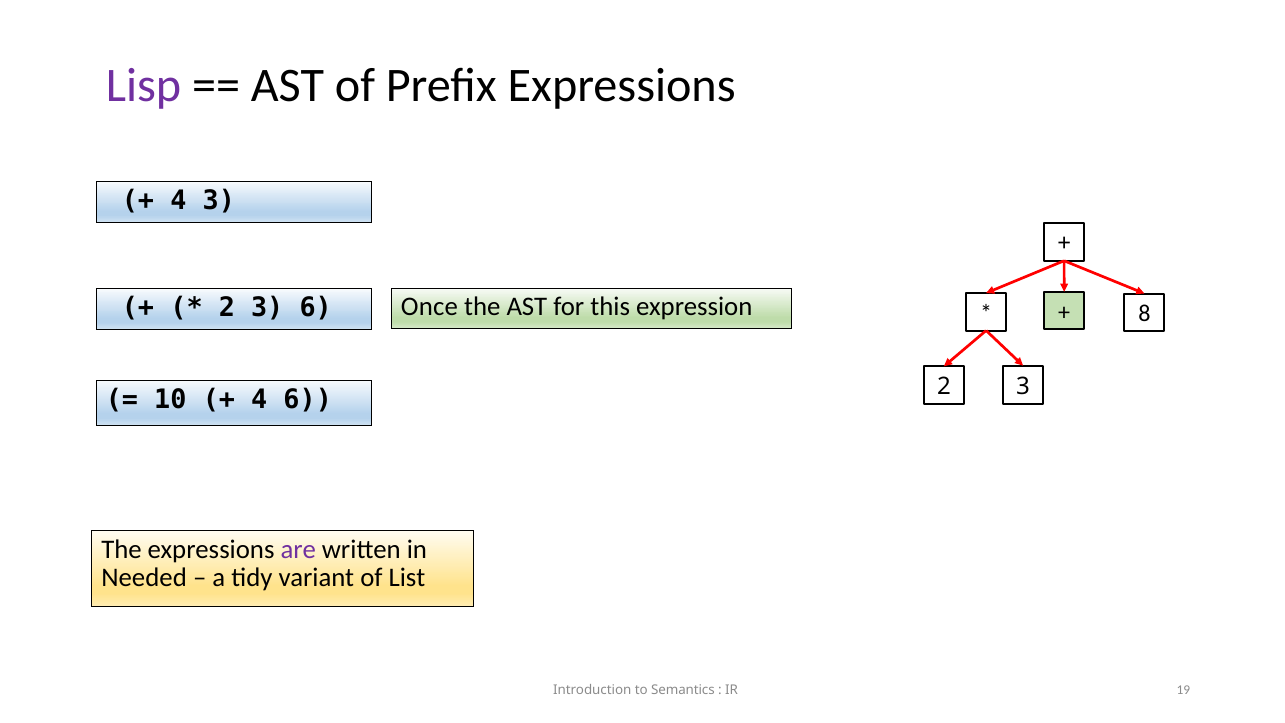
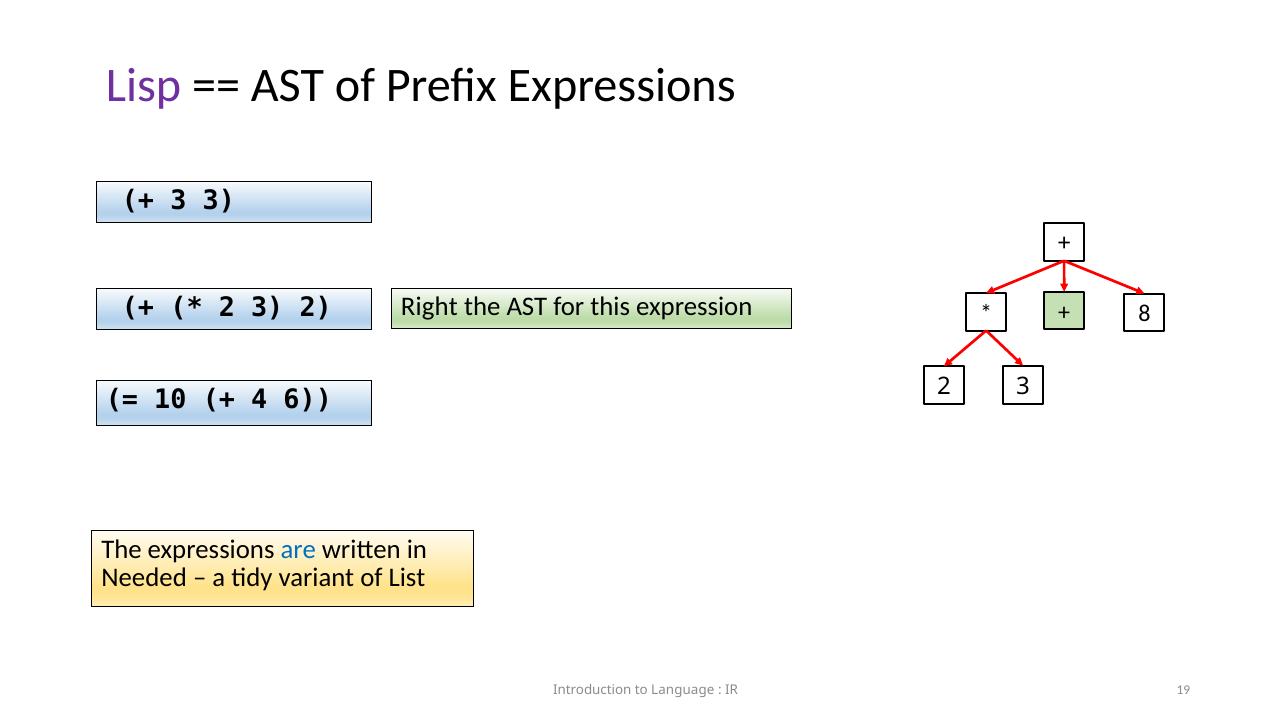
4 at (178, 201): 4 -> 3
3 6: 6 -> 2
Once: Once -> Right
are colour: purple -> blue
Semantics: Semantics -> Language
